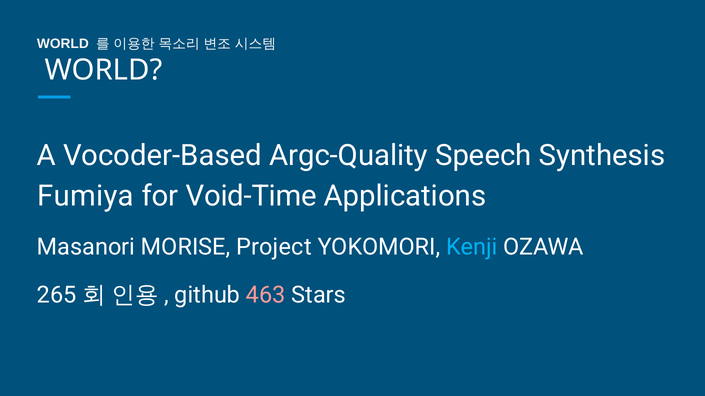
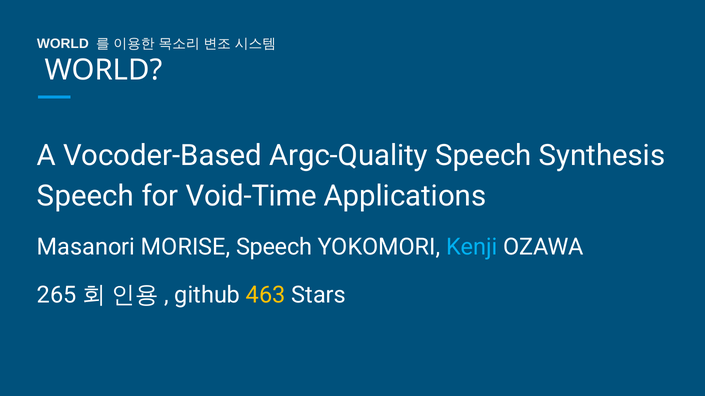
Fumiya at (85, 196): Fumiya -> Speech
MORISE Project: Project -> Speech
463 colour: pink -> yellow
